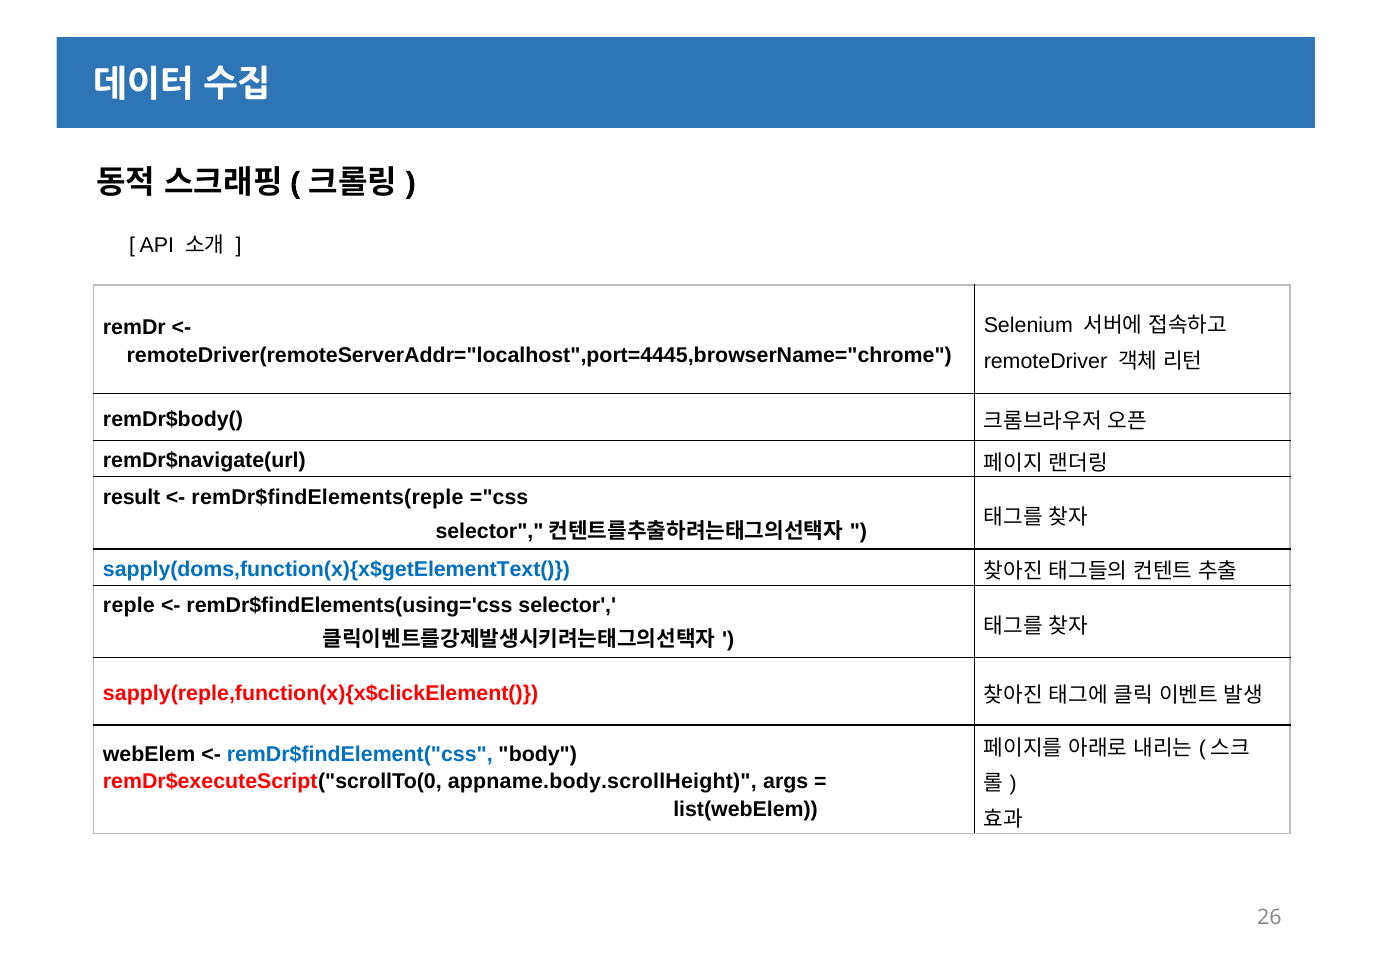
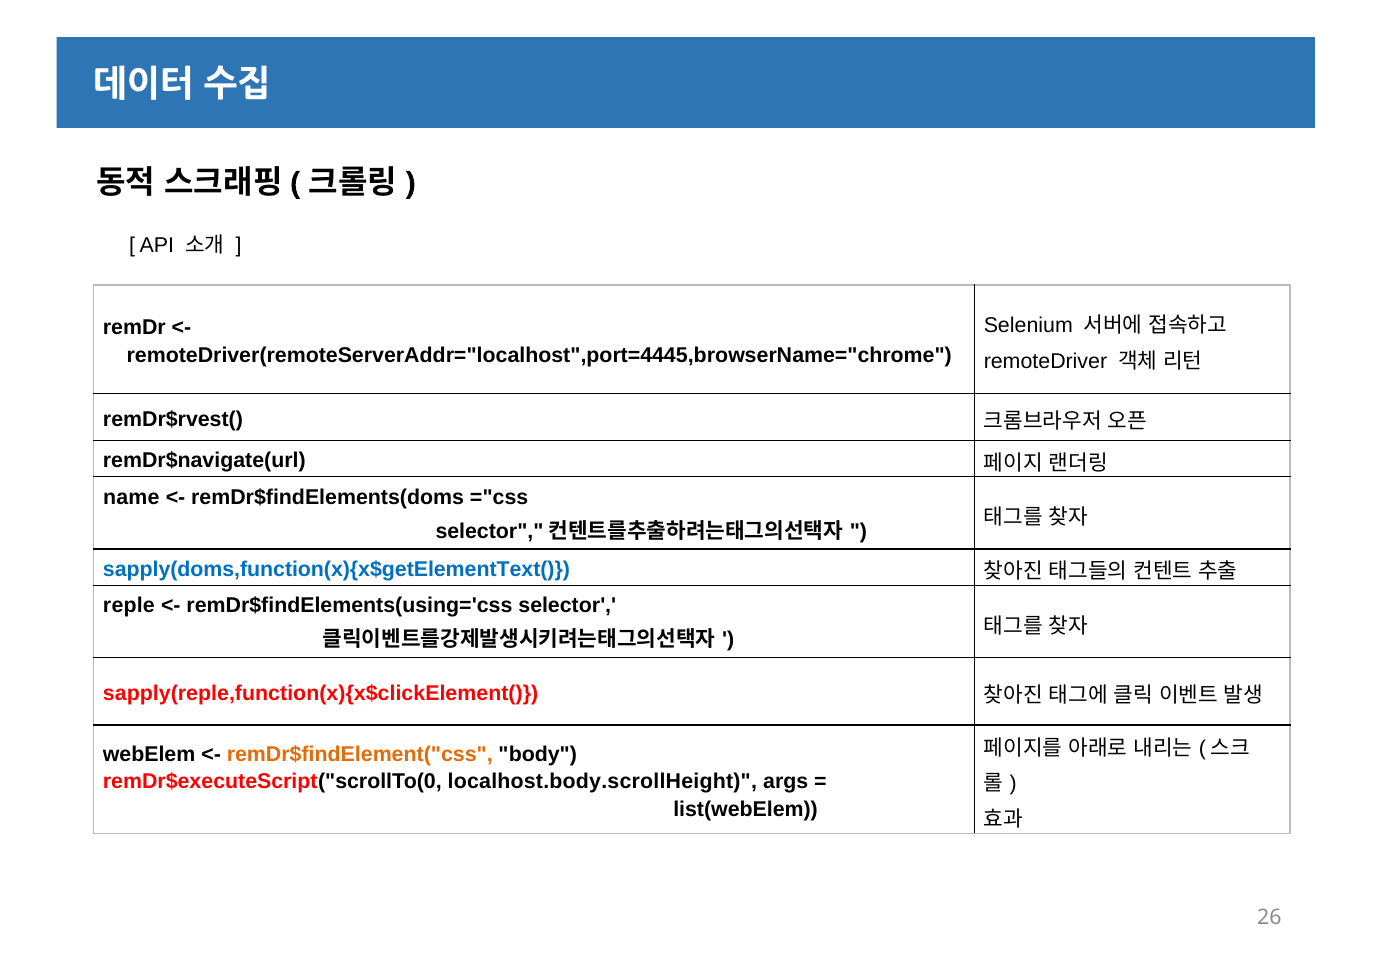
remDr$body(: remDr$body( -> remDr$rvest(
result: result -> name
remDr$findElements(reple: remDr$findElements(reple -> remDr$findElements(doms
remDr$findElement("css colour: blue -> orange
appname.body.scrollHeight: appname.body.scrollHeight -> localhost.body.scrollHeight
